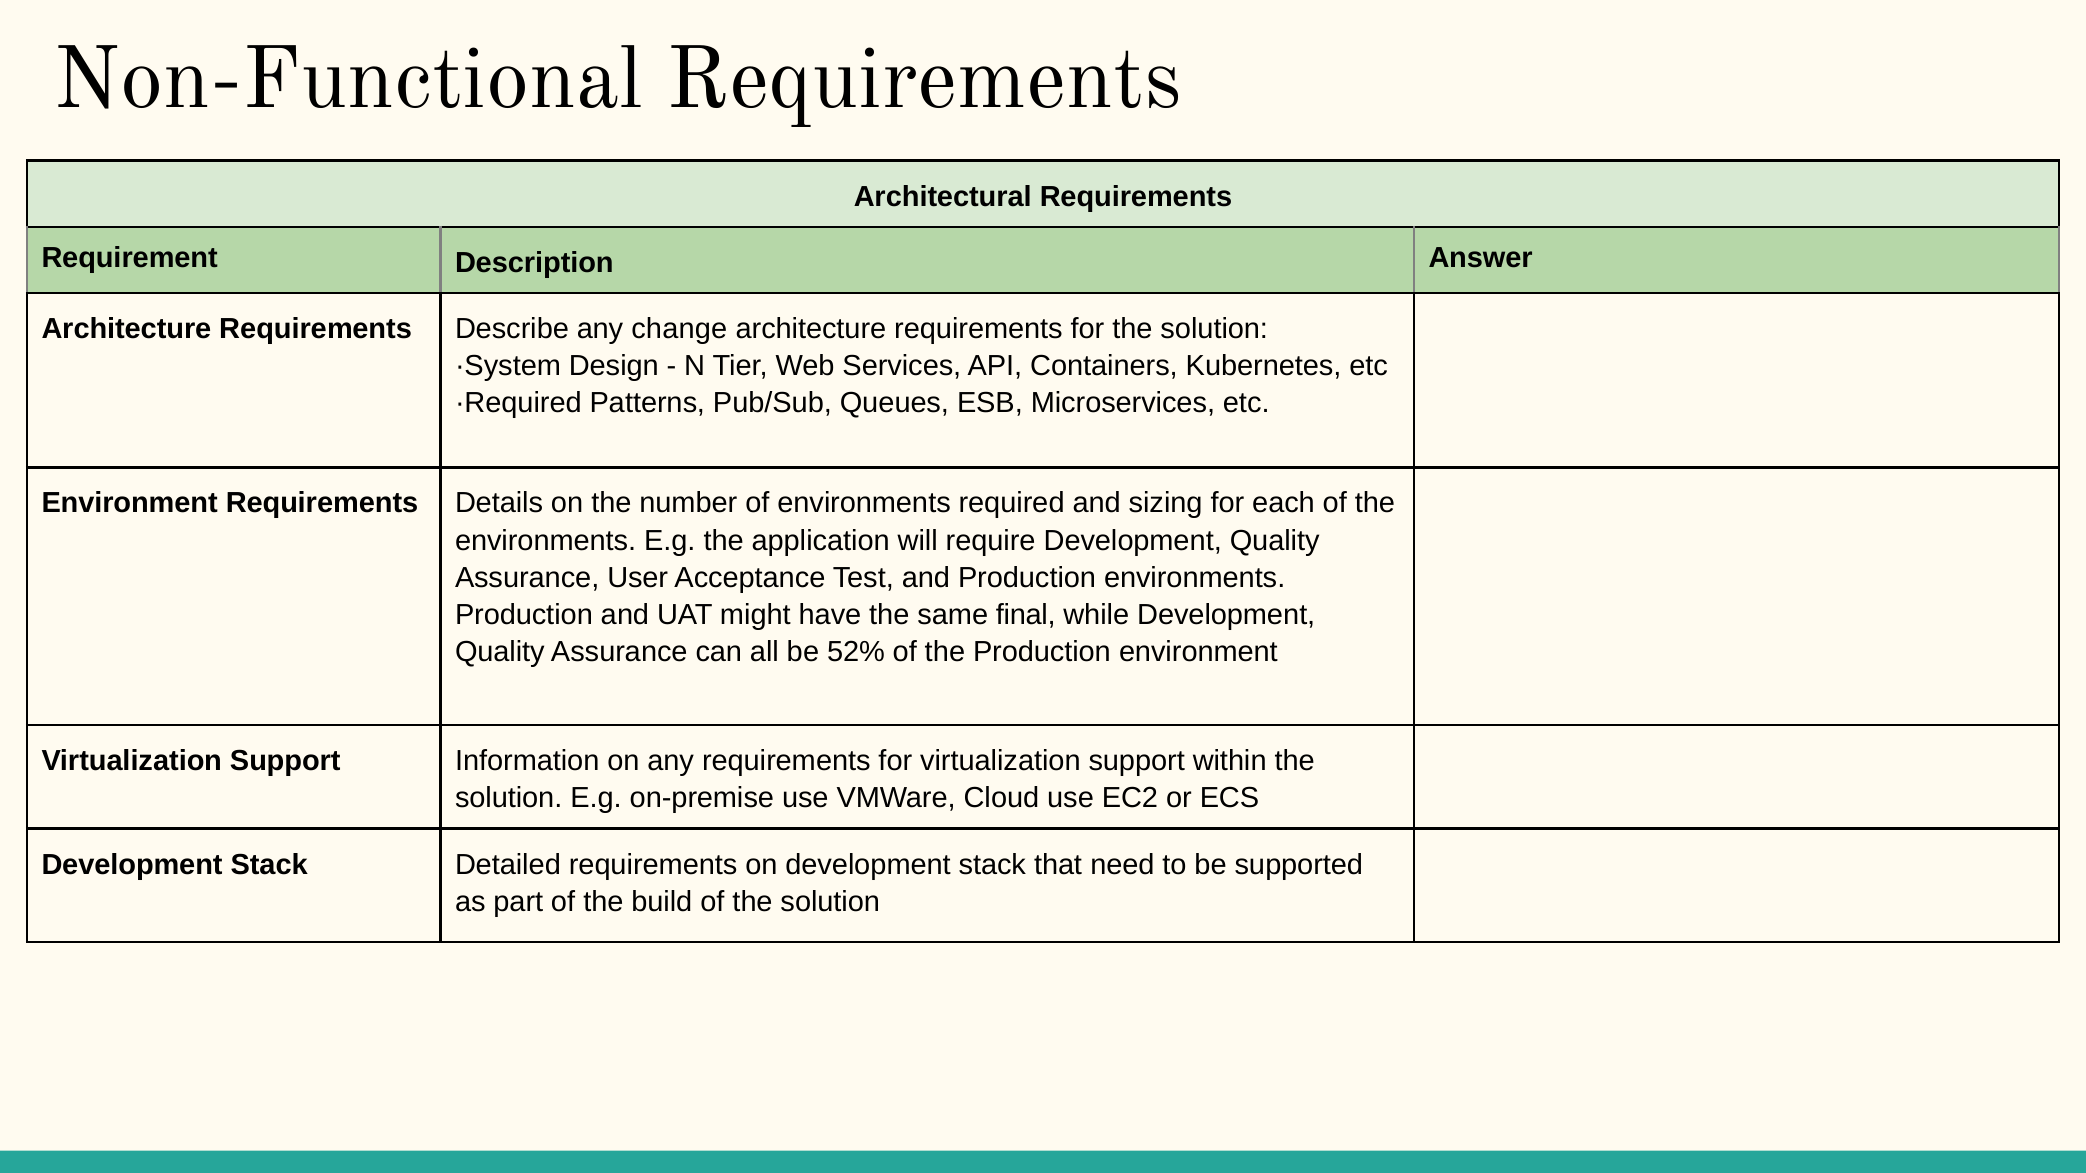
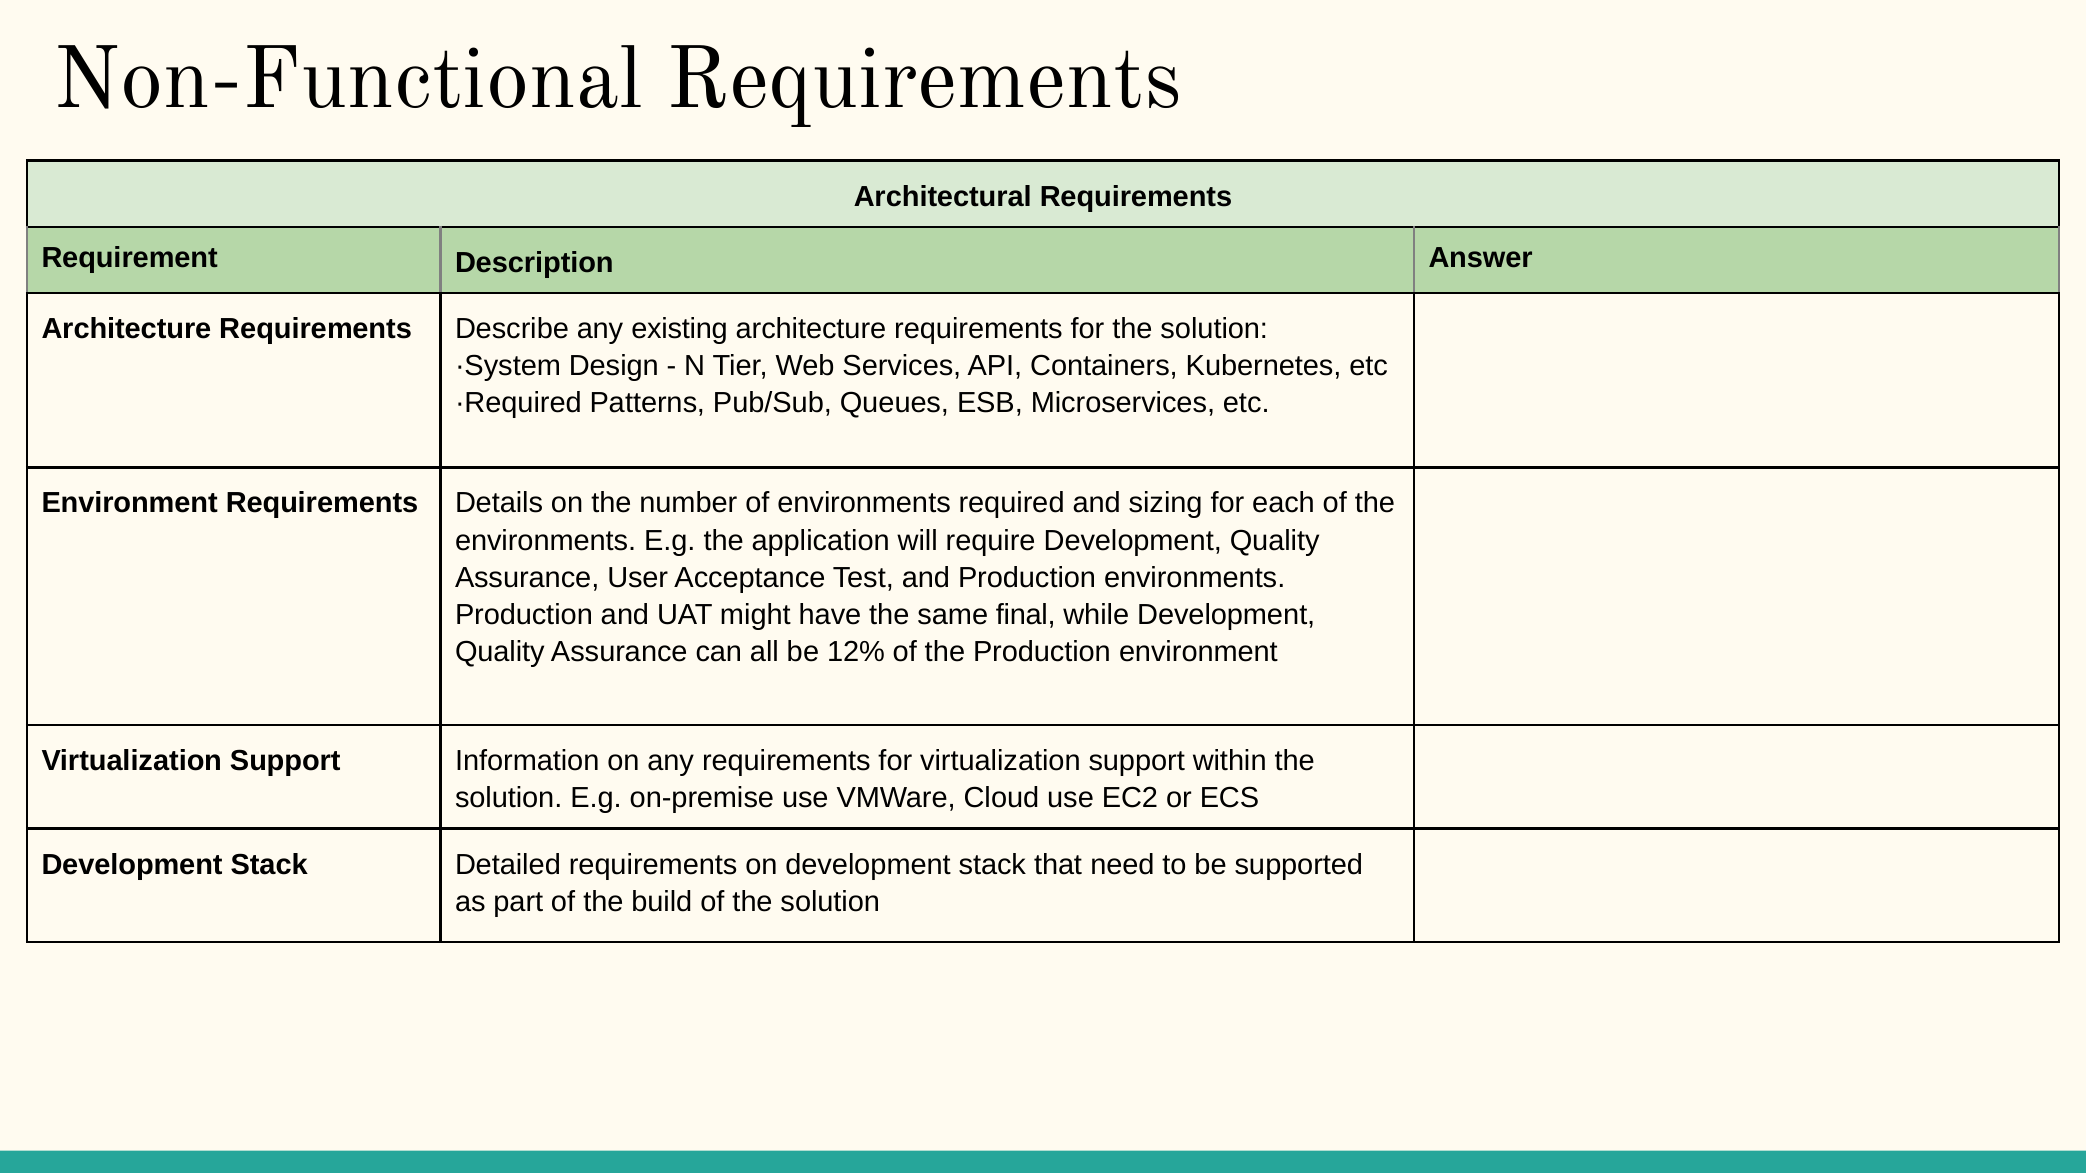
change: change -> existing
52%: 52% -> 12%
